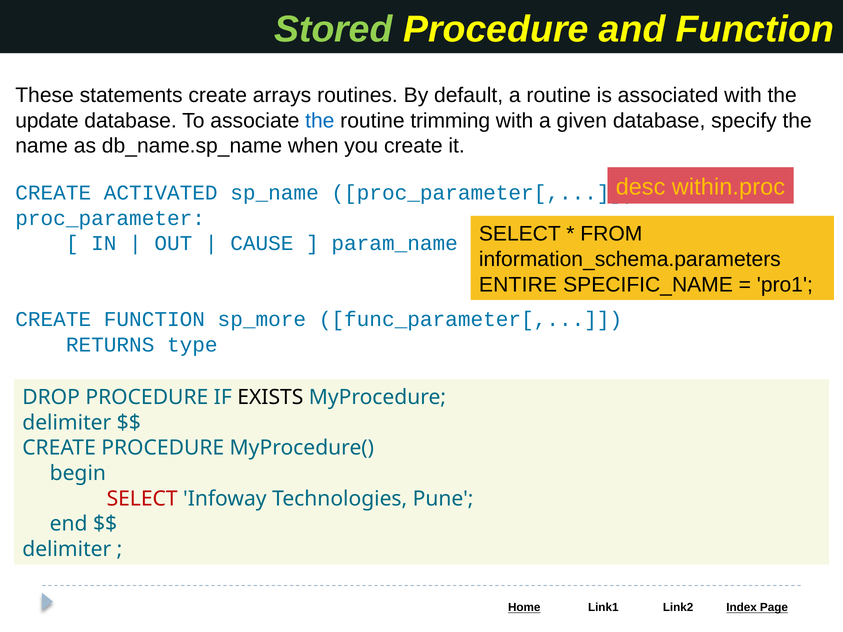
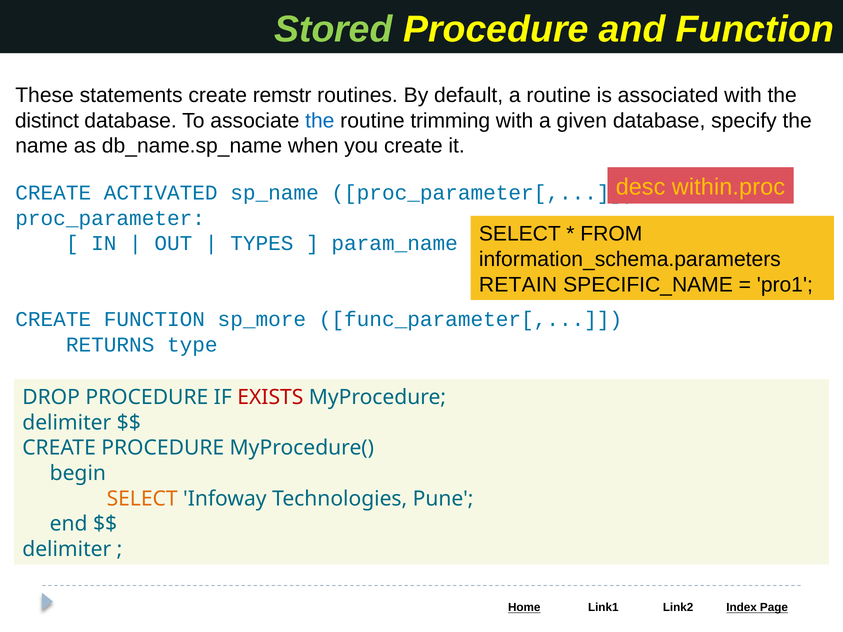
arrays: arrays -> remstr
update: update -> distinct
CAUSE: CAUSE -> TYPES
ENTIRE: ENTIRE -> RETAIN
EXISTS colour: black -> red
SELECT at (142, 499) colour: red -> orange
